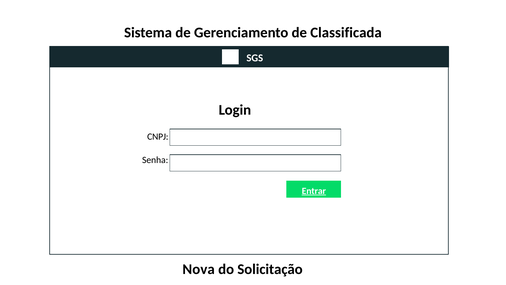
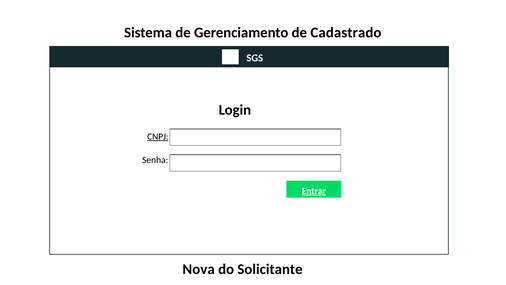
Classificada: Classificada -> Cadastrado
CNPJ underline: none -> present
Solicitação: Solicitação -> Solicitante
